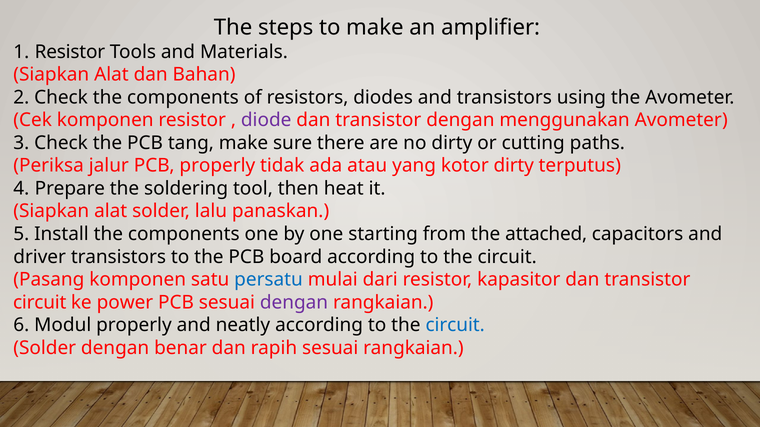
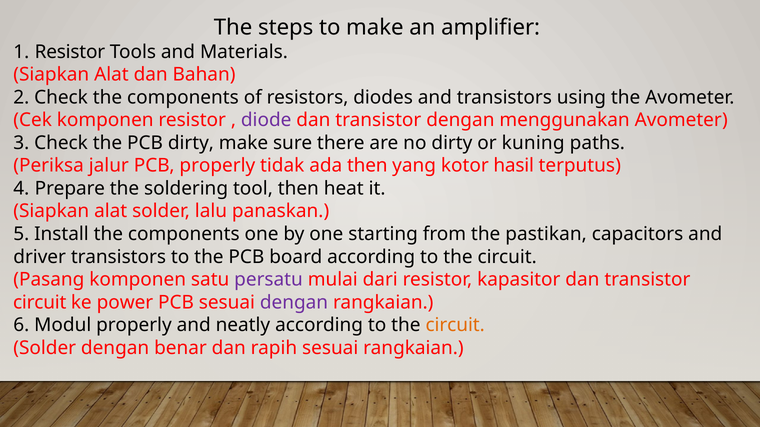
PCB tang: tang -> dirty
cutting: cutting -> kuning
ada atau: atau -> then
kotor dirty: dirty -> hasil
attached: attached -> pastikan
persatu colour: blue -> purple
circuit at (455, 325) colour: blue -> orange
